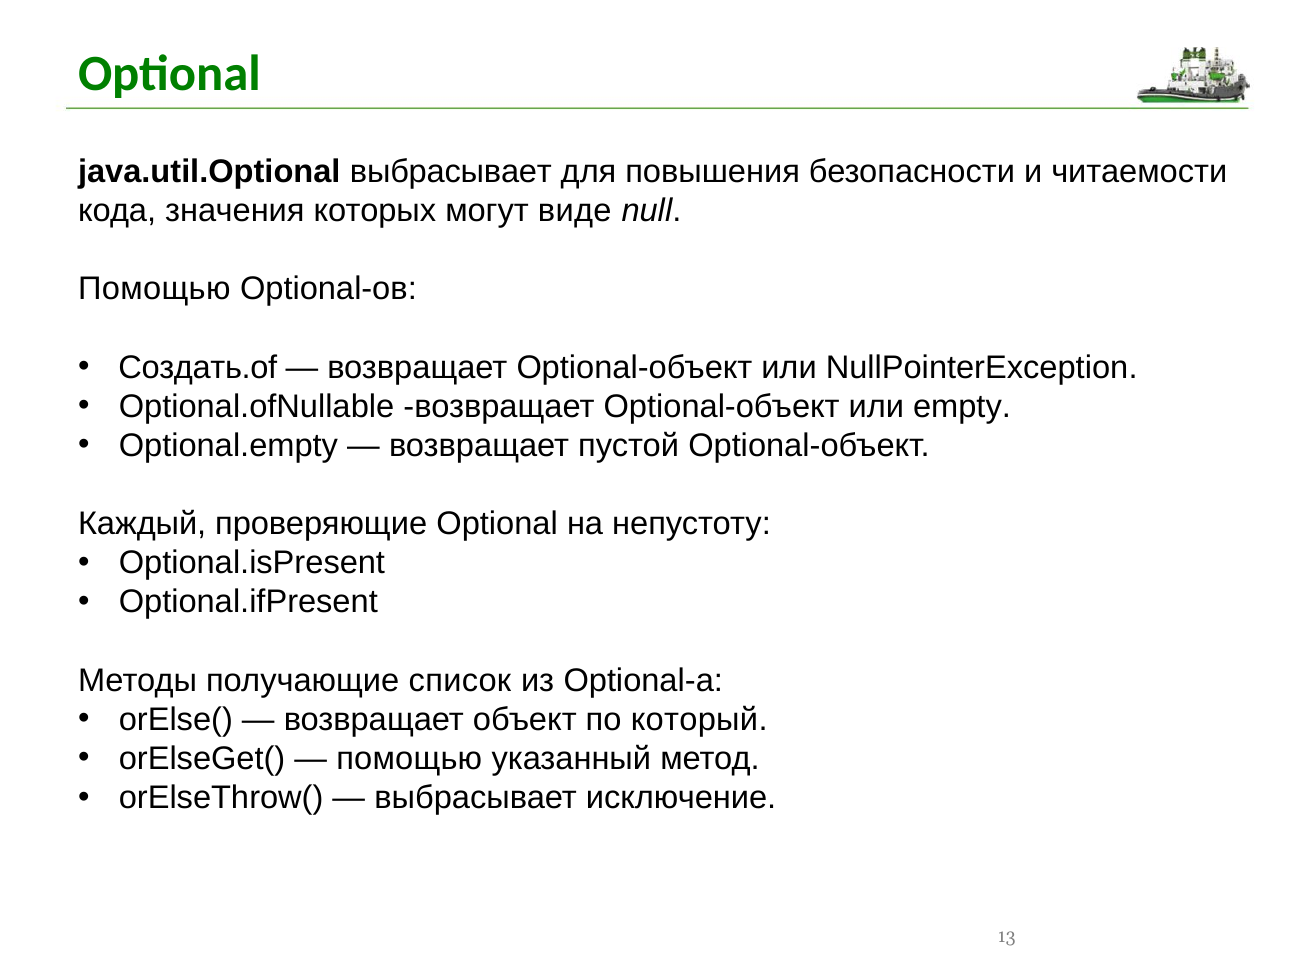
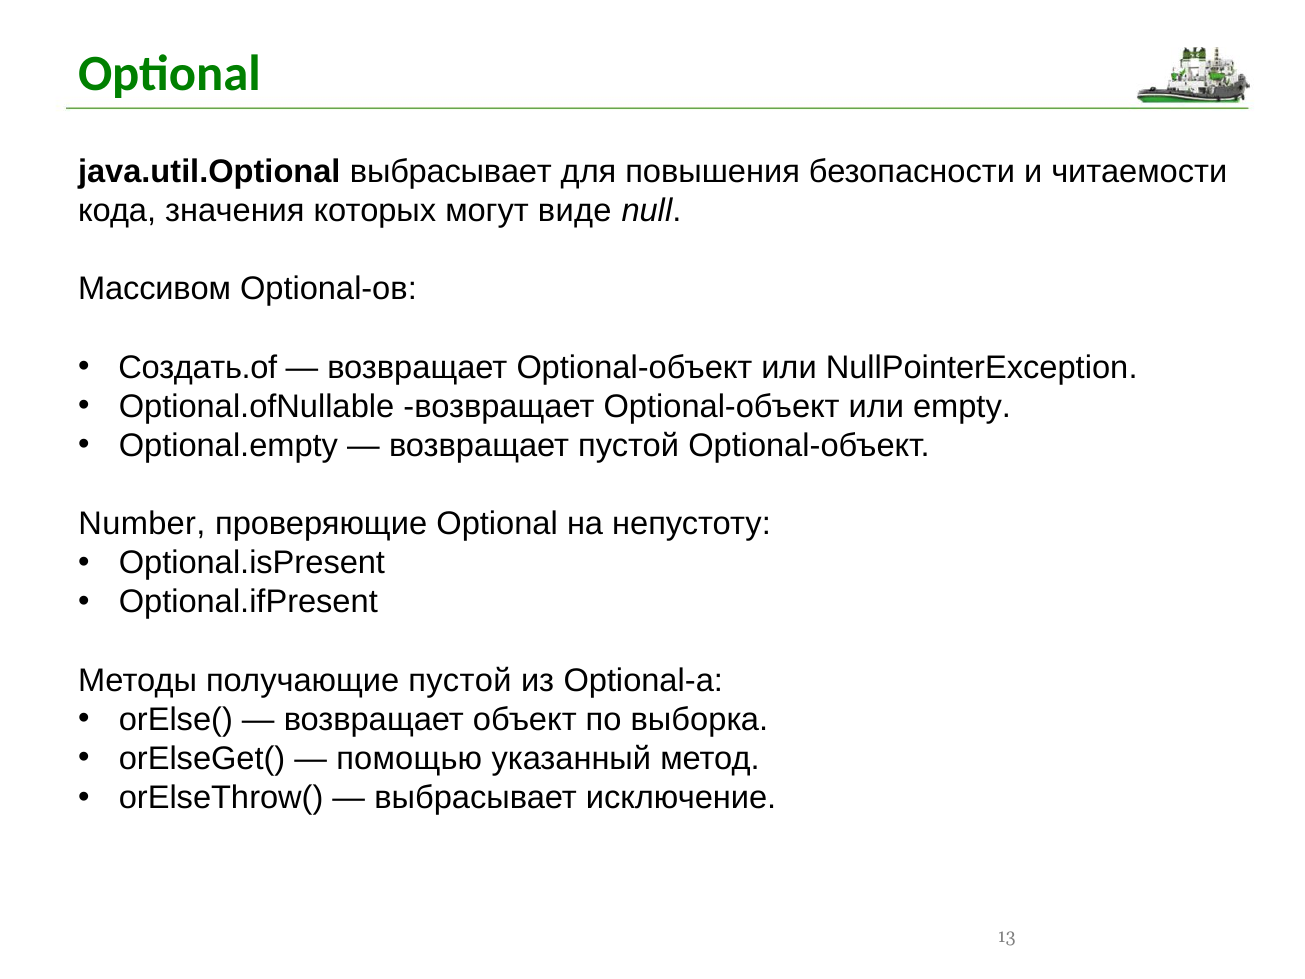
Помощью at (154, 289): Помощью -> Массивом
Каждый: Каждый -> Number
получающие список: список -> пустой
который: который -> выборка
